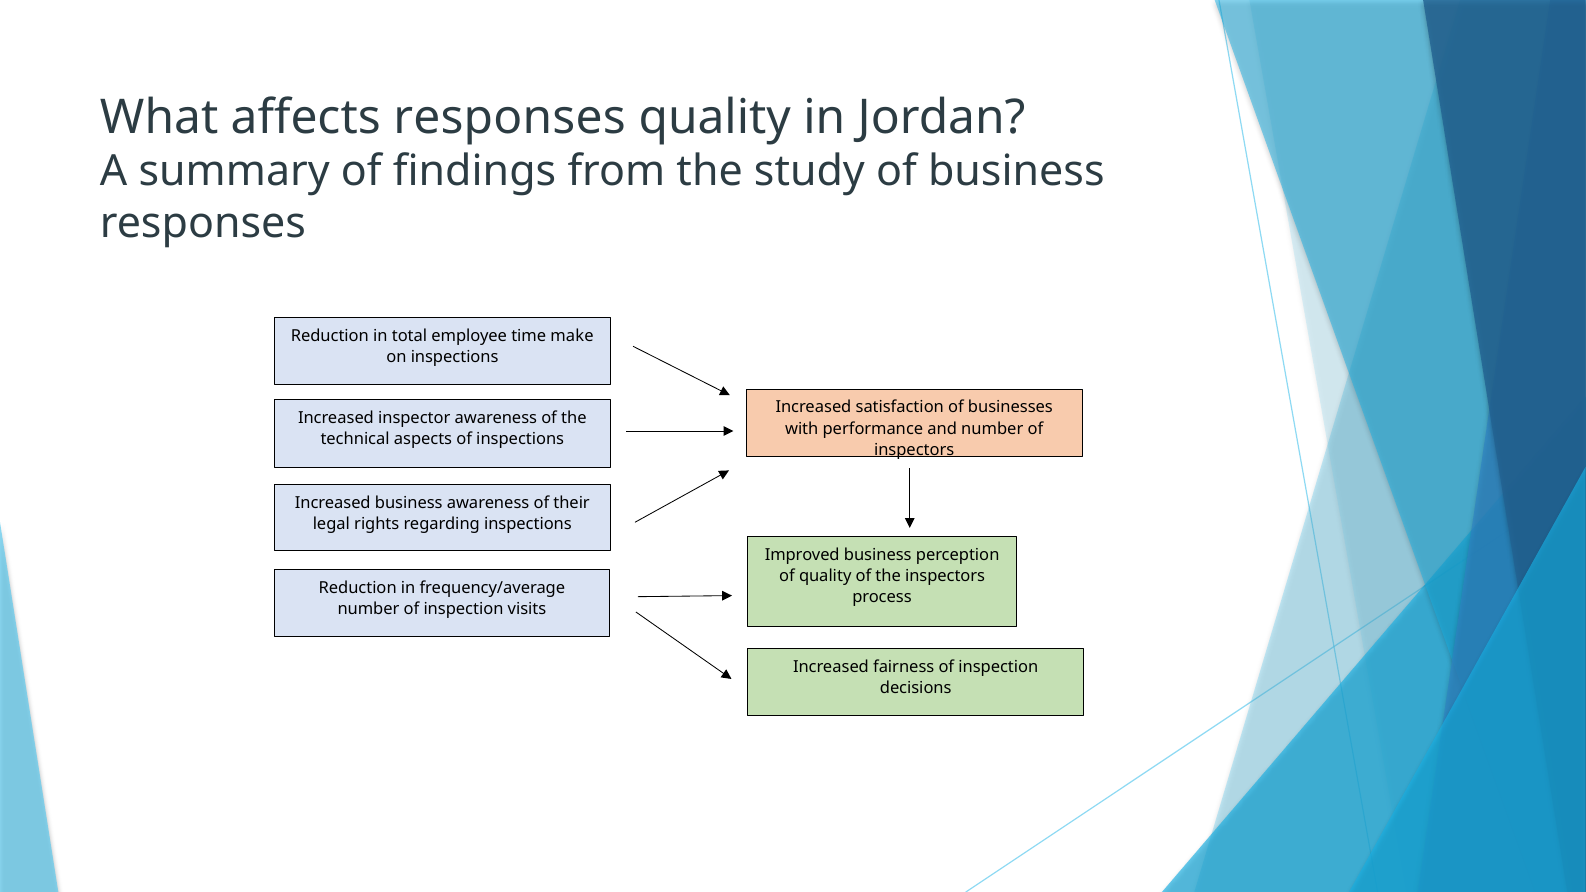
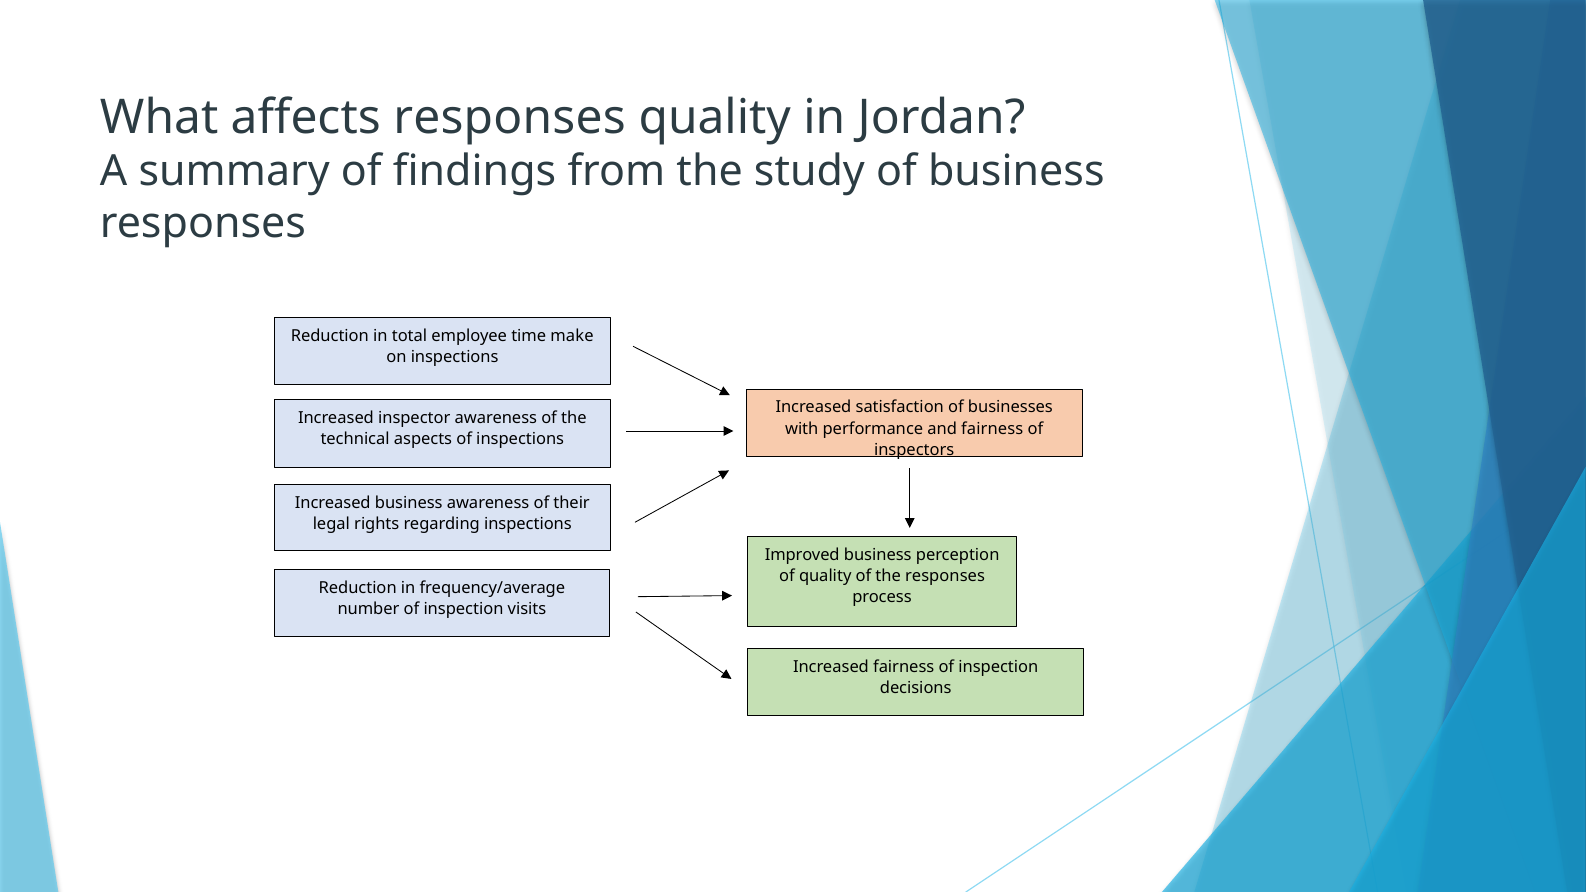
and number: number -> fairness
the inspectors: inspectors -> responses
